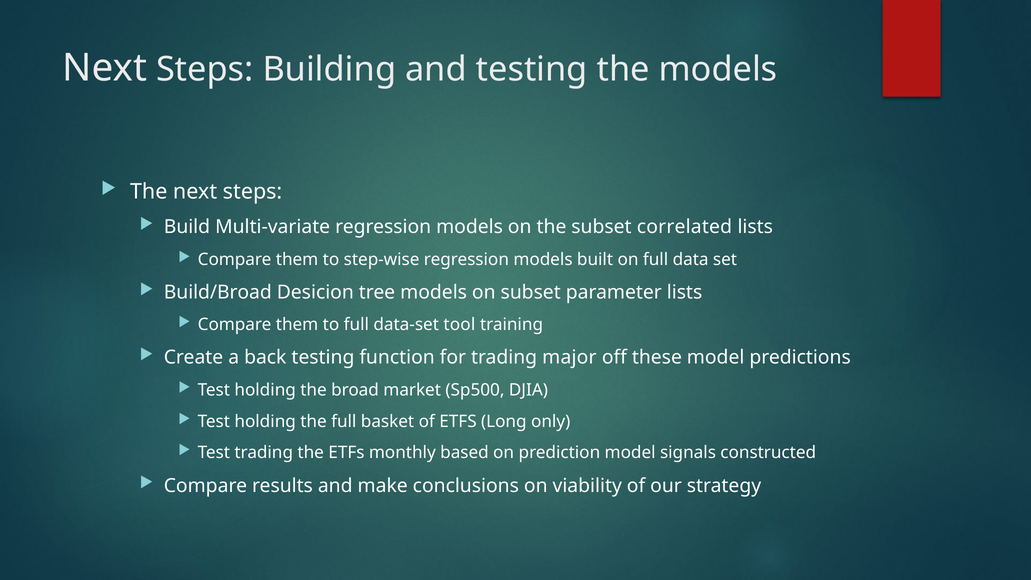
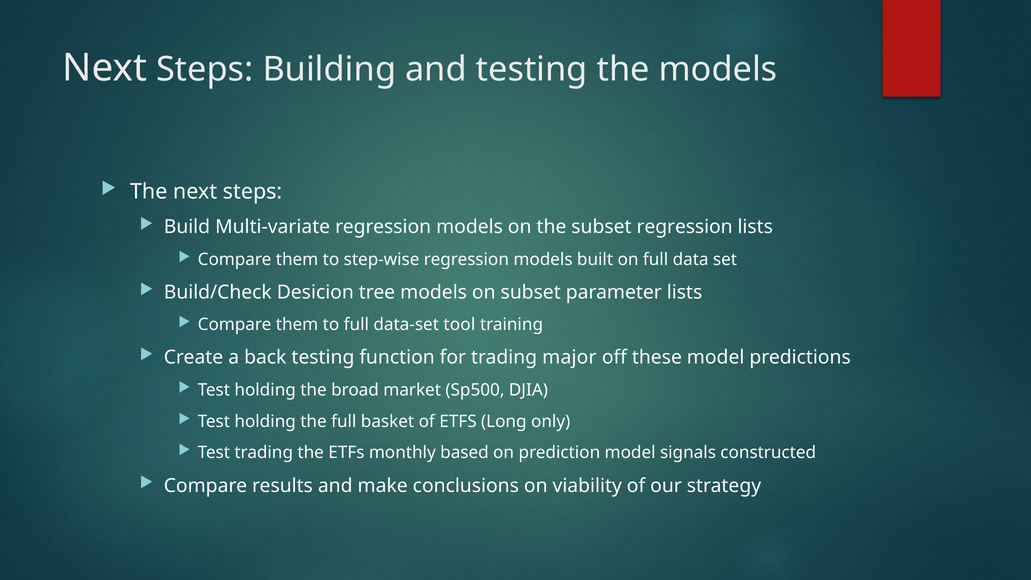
subset correlated: correlated -> regression
Build/Broad: Build/Broad -> Build/Check
